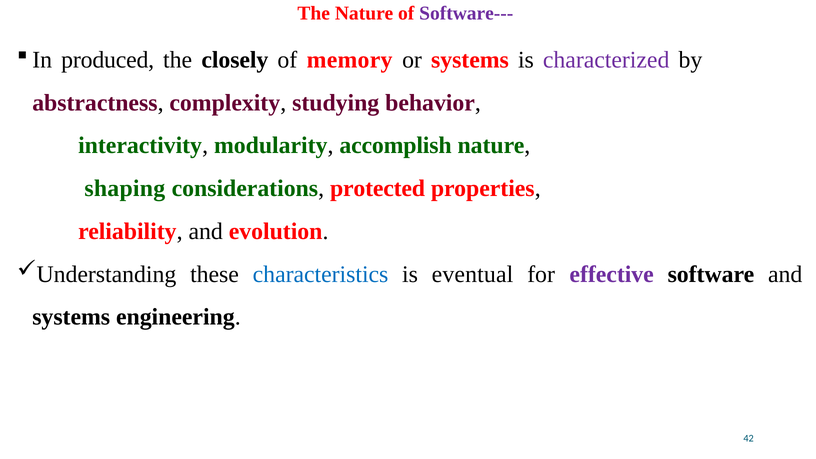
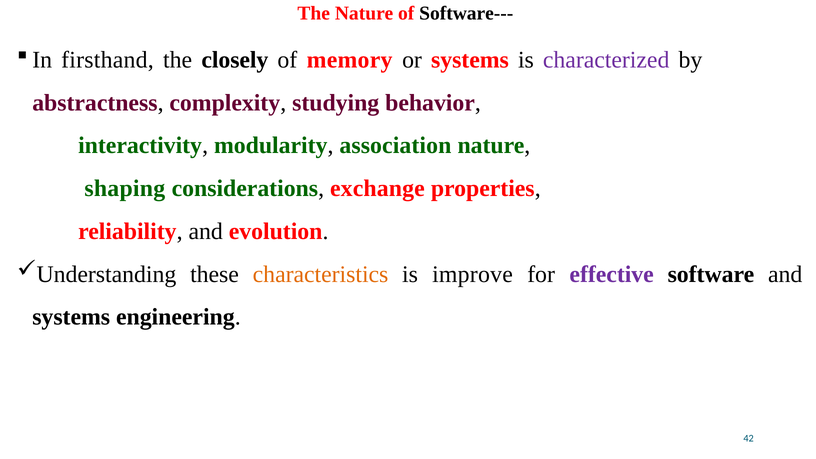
Software--- colour: purple -> black
produced: produced -> firsthand
accomplish: accomplish -> association
protected: protected -> exchange
characteristics colour: blue -> orange
eventual: eventual -> improve
